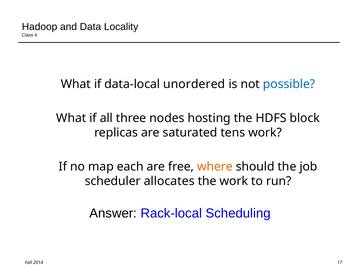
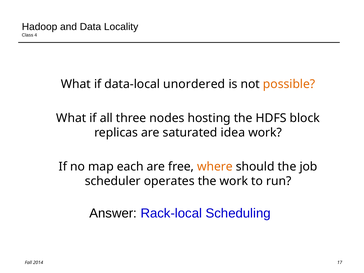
possible colour: blue -> orange
tens: tens -> idea
allocates: allocates -> operates
